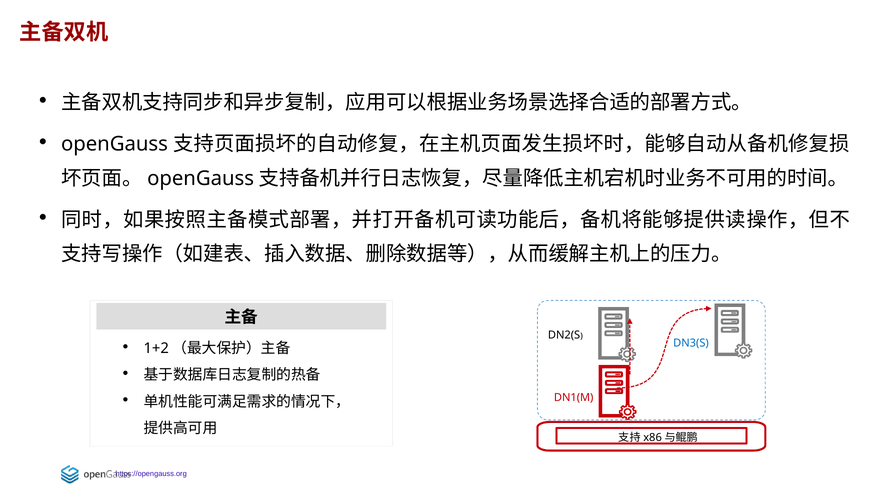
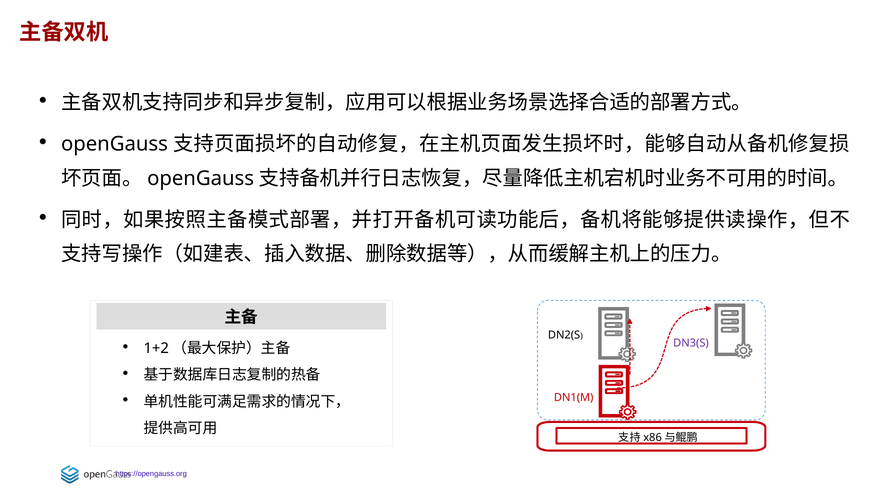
DN3(S colour: blue -> purple
